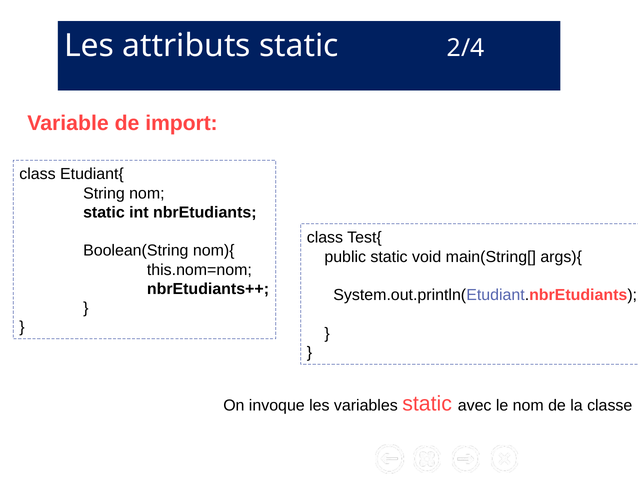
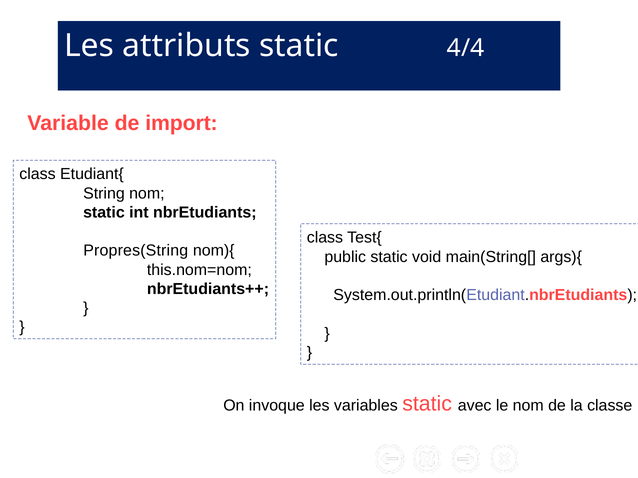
2/4: 2/4 -> 4/4
Boolean(String: Boolean(String -> Propres(String
